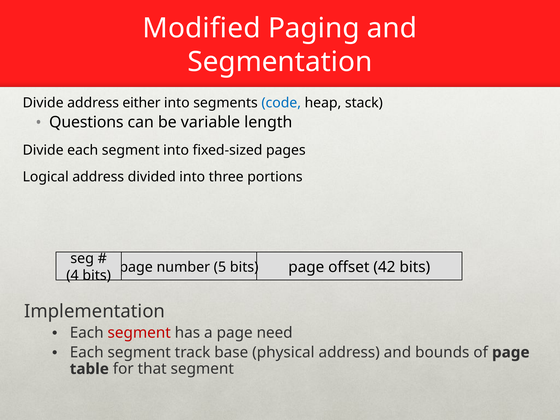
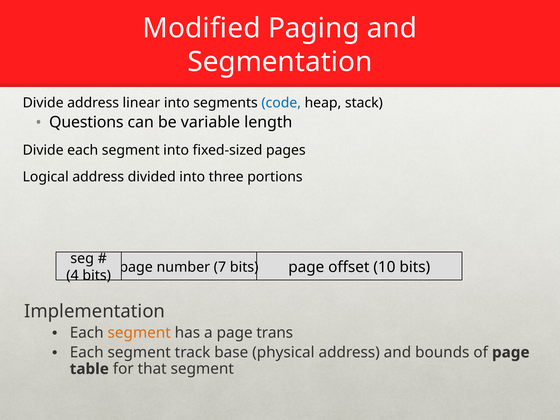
either: either -> linear
42: 42 -> 10
5: 5 -> 7
segment at (139, 333) colour: red -> orange
need: need -> trans
